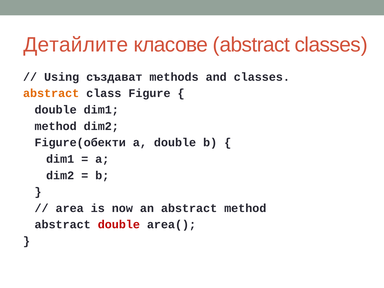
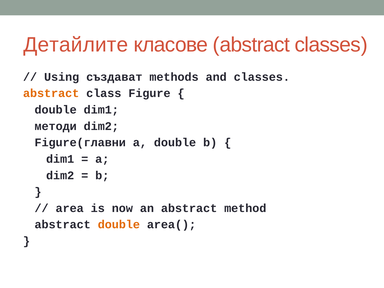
method at (56, 126): method -> методи
Figure(обекти: Figure(обекти -> Figure(главни
double at (119, 225) colour: red -> orange
